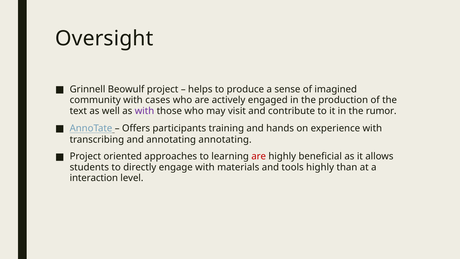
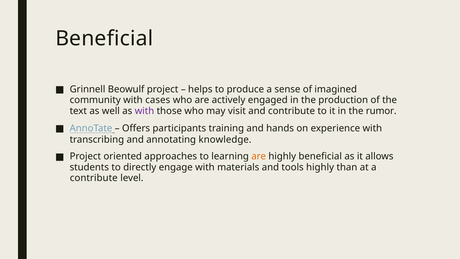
Oversight at (104, 39): Oversight -> Beneficial
annotating annotating: annotating -> knowledge
are at (259, 156) colour: red -> orange
interaction at (94, 178): interaction -> contribute
